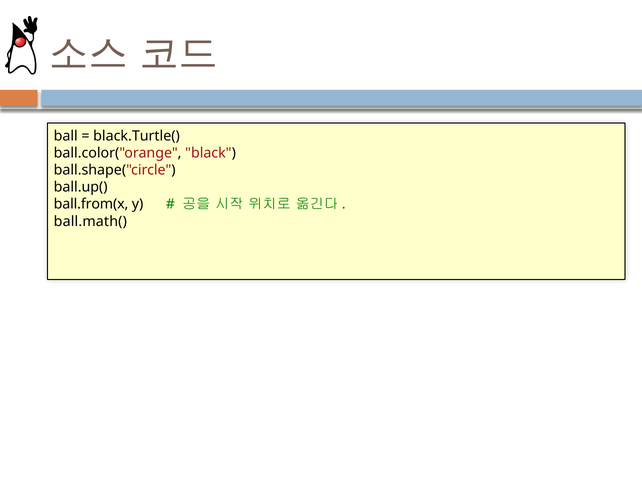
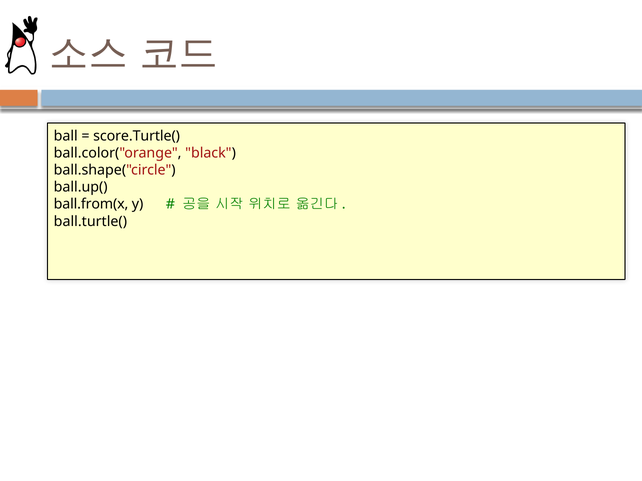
black.Turtle(: black.Turtle( -> score.Turtle(
ball.math(: ball.math( -> ball.turtle(
